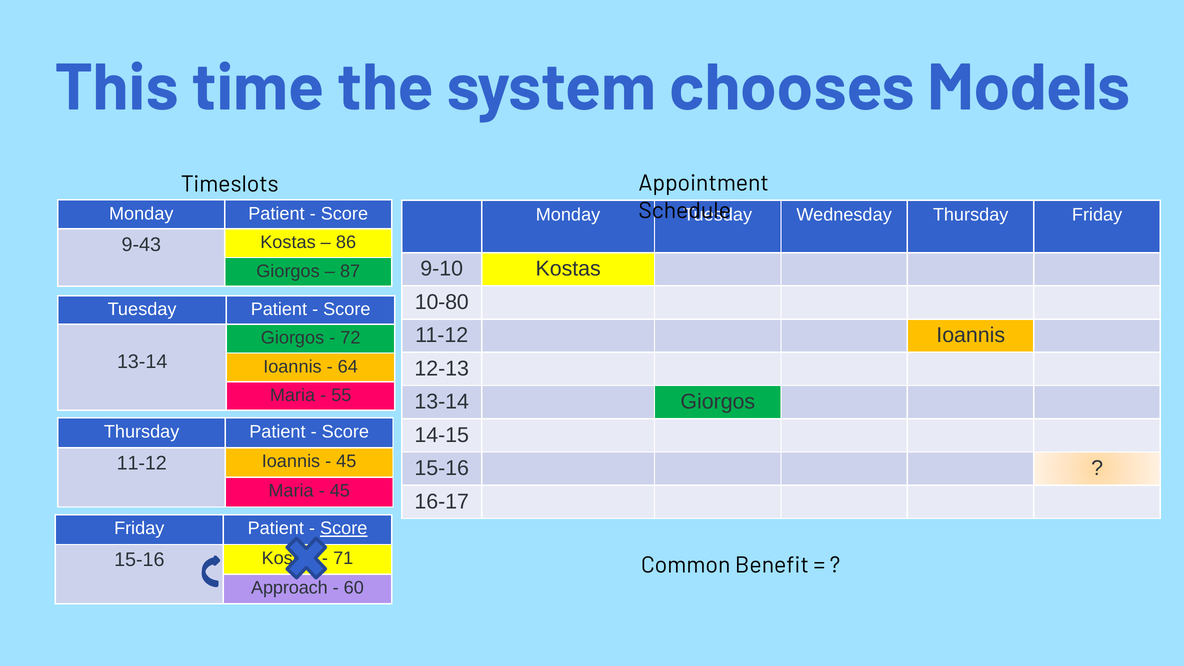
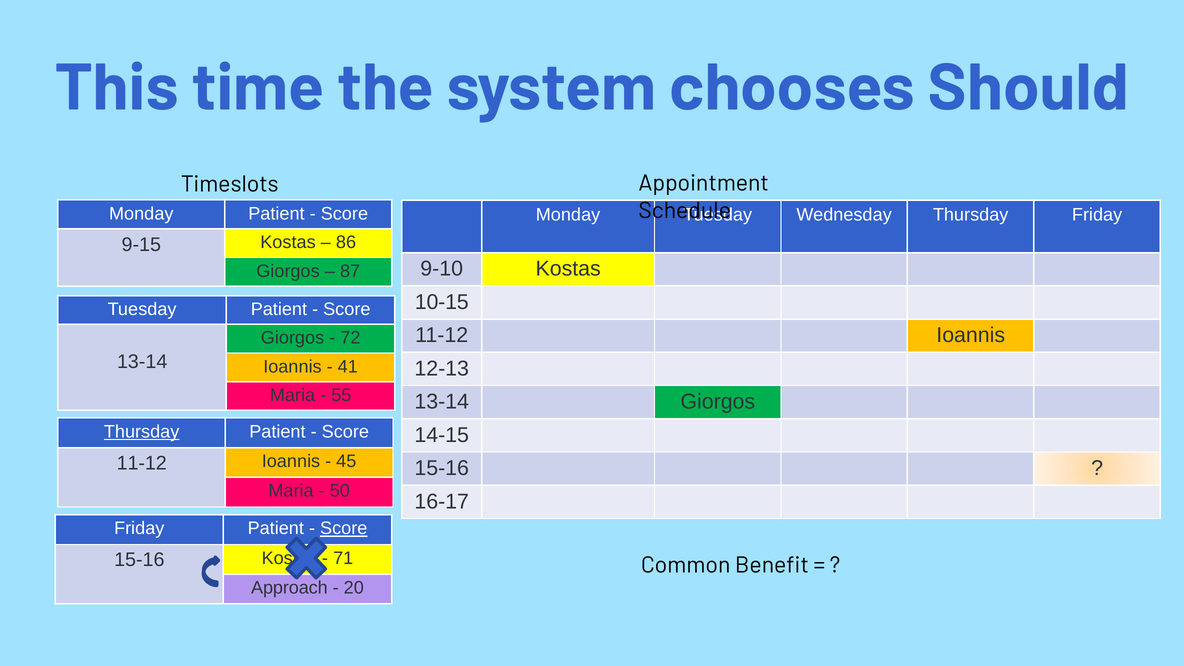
Models: Models -> Should
9-43: 9-43 -> 9-15
10-80: 10-80 -> 10-15
64: 64 -> 41
Thursday at (142, 432) underline: none -> present
45 at (340, 491): 45 -> 50
60: 60 -> 20
